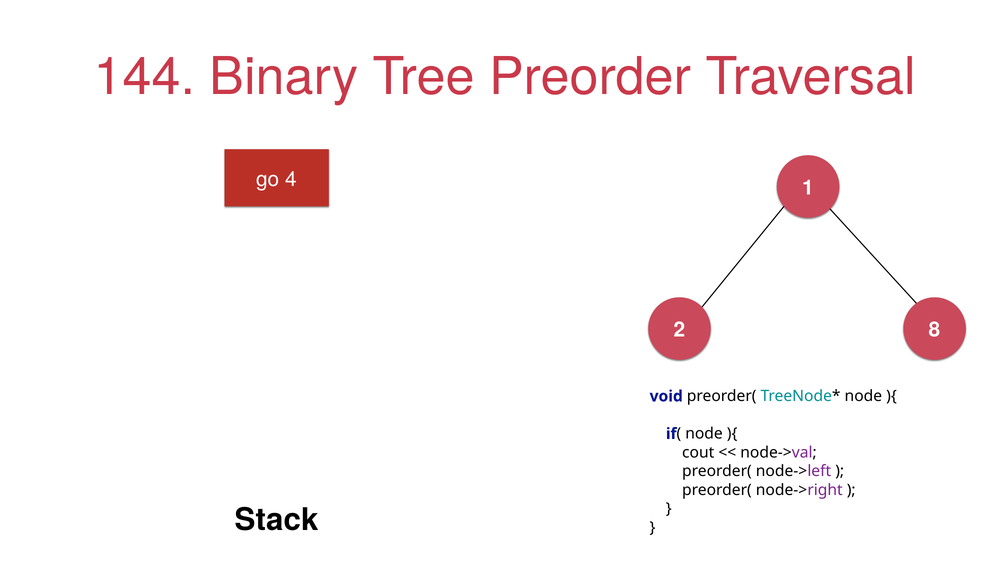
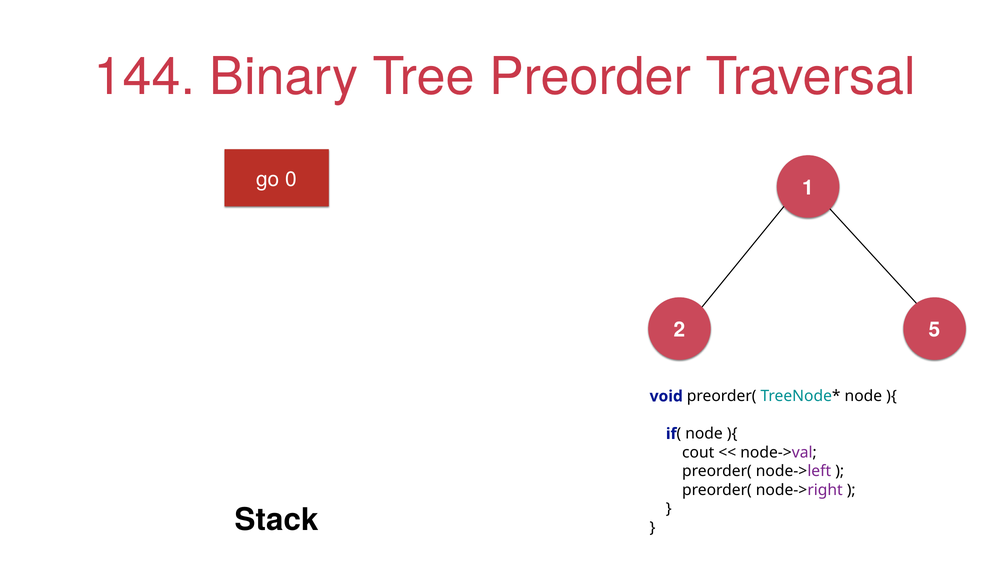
4: 4 -> 0
8: 8 -> 5
